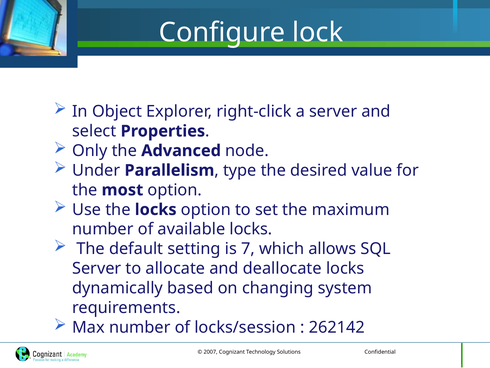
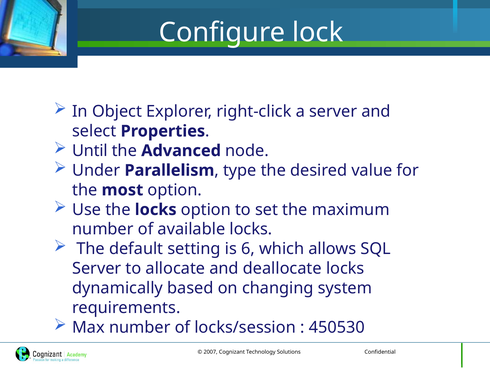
Only: Only -> Until
7: 7 -> 6
262142: 262142 -> 450530
